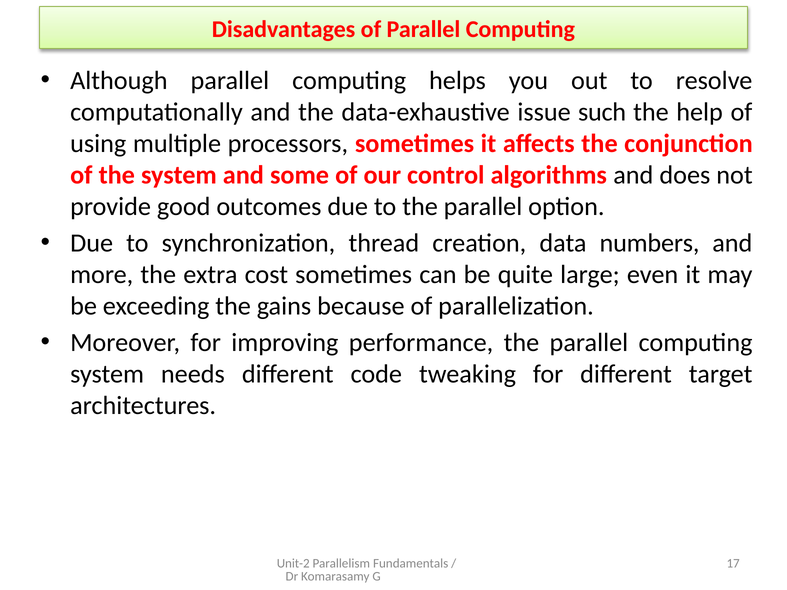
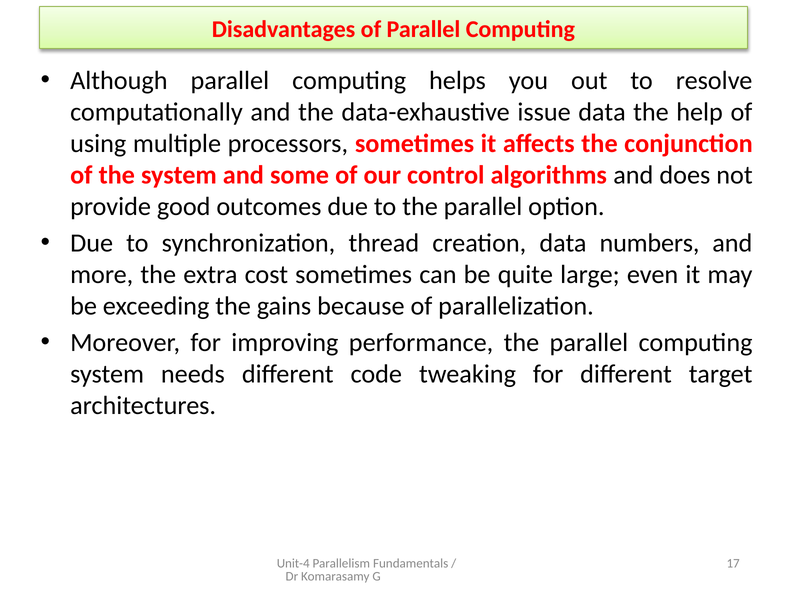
issue such: such -> data
Unit-2: Unit-2 -> Unit-4
